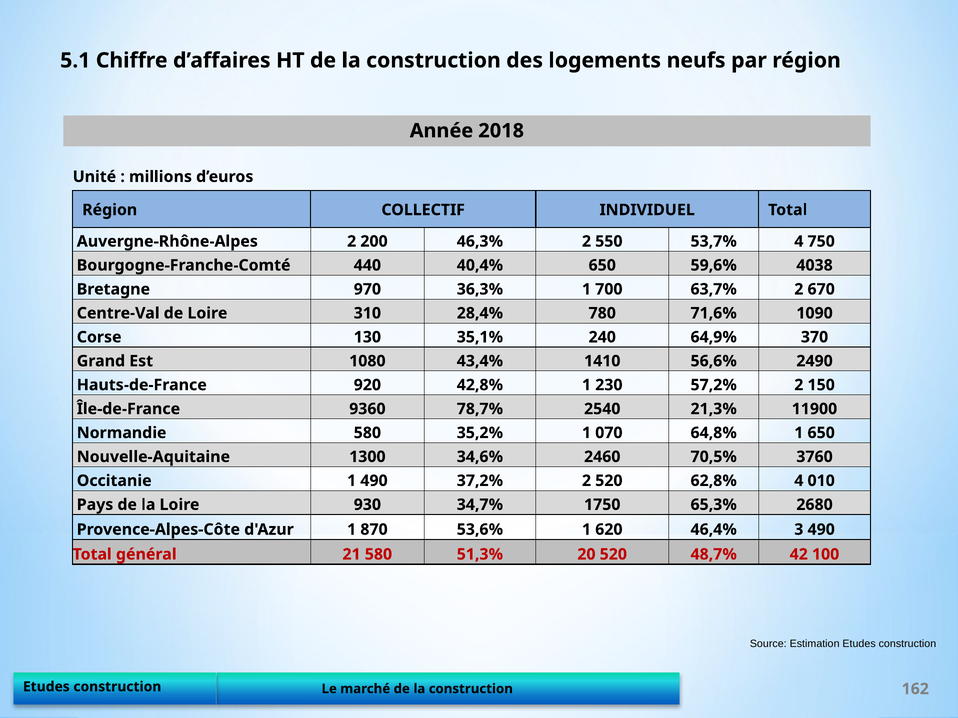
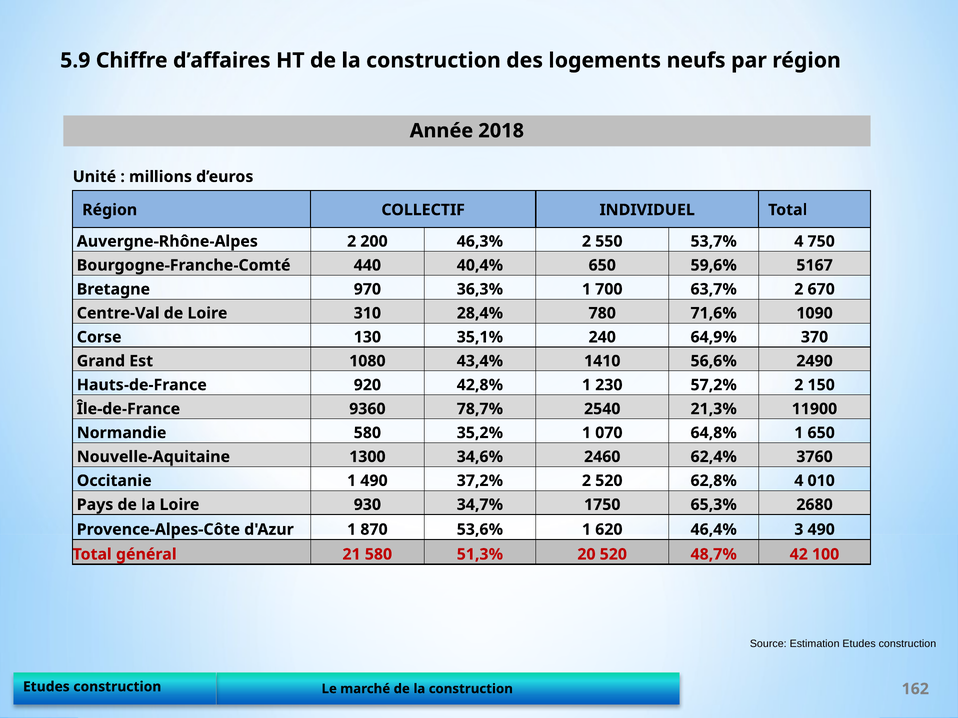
5.1: 5.1 -> 5.9
4038: 4038 -> 5167
70,5%: 70,5% -> 62,4%
